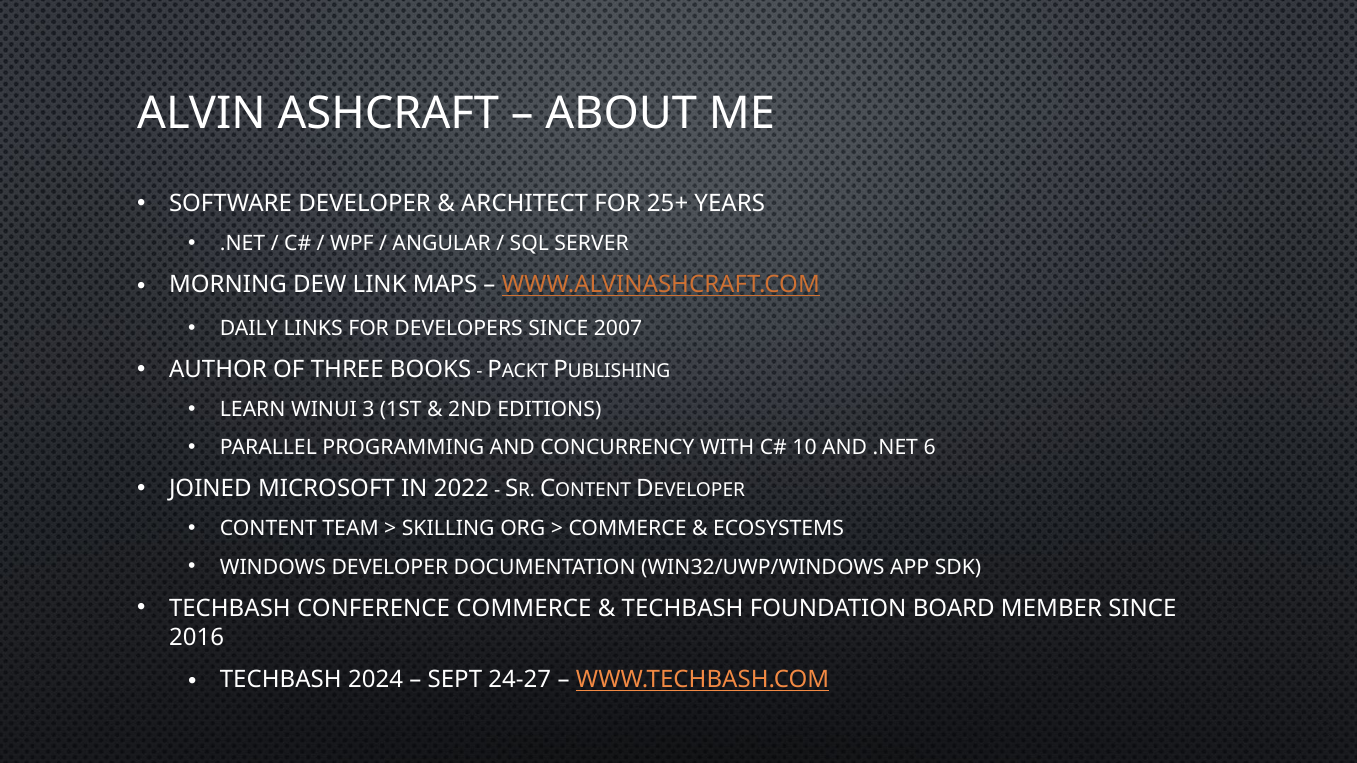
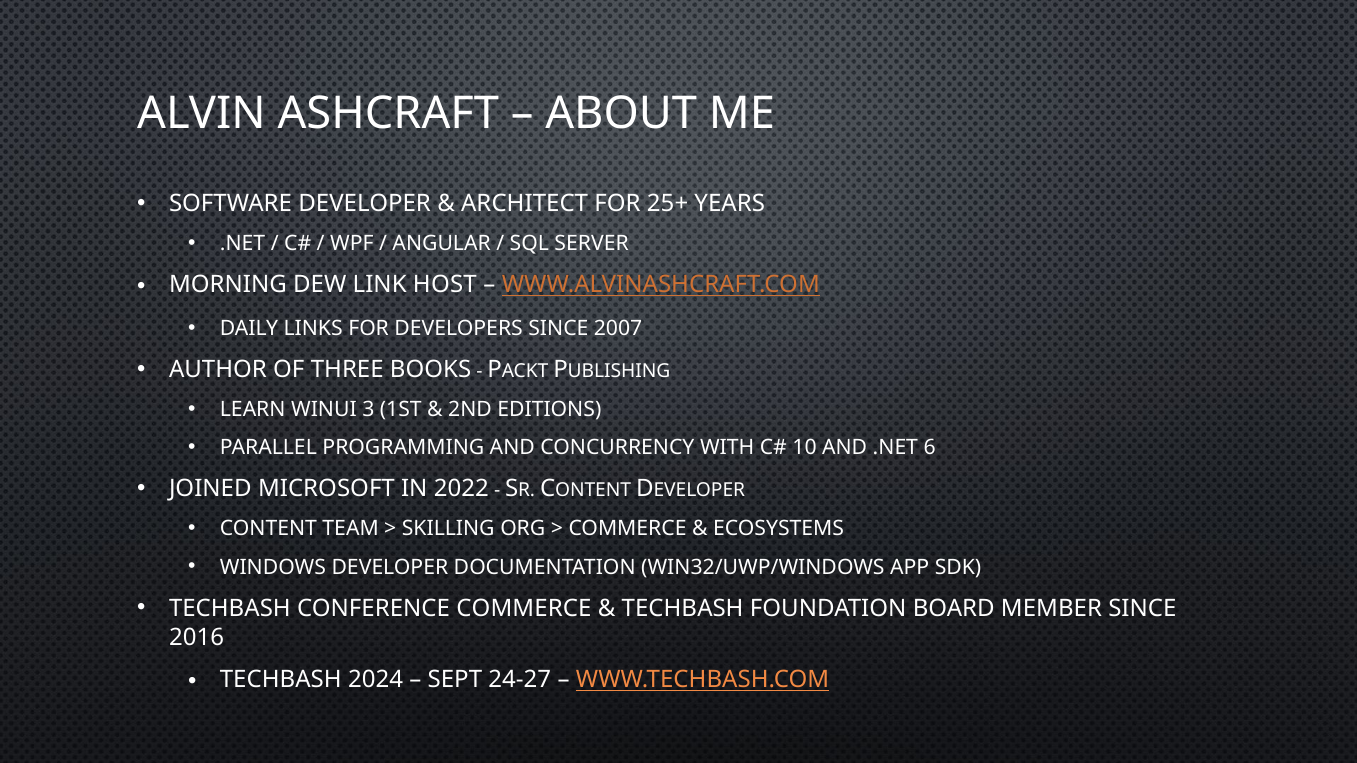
MAPS: MAPS -> HOST
